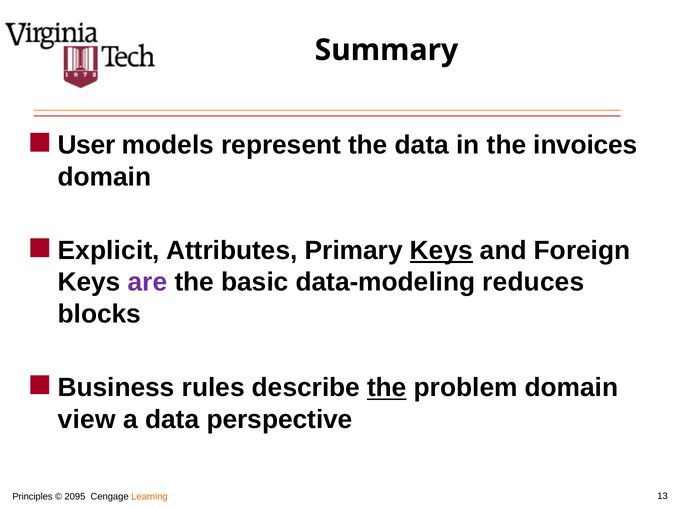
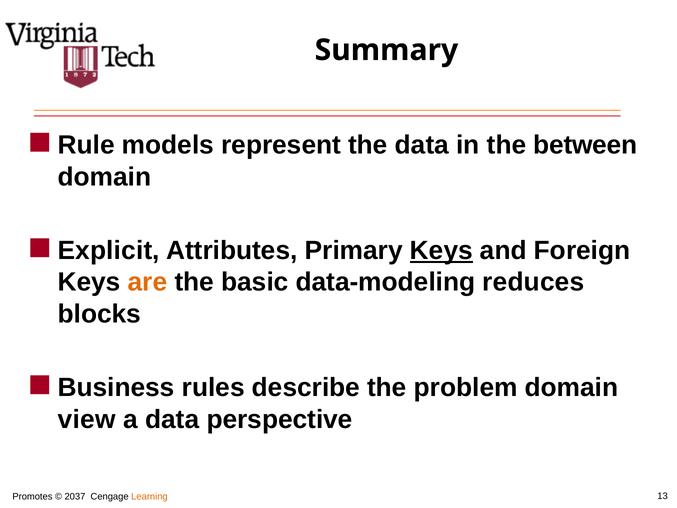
User: User -> Rule
invoices: invoices -> between
are colour: purple -> orange
the at (387, 388) underline: present -> none
Principles: Principles -> Promotes
2095: 2095 -> 2037
